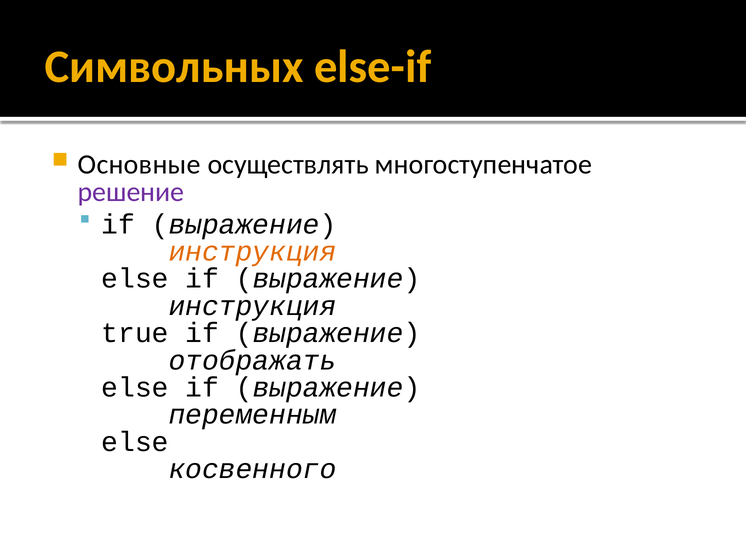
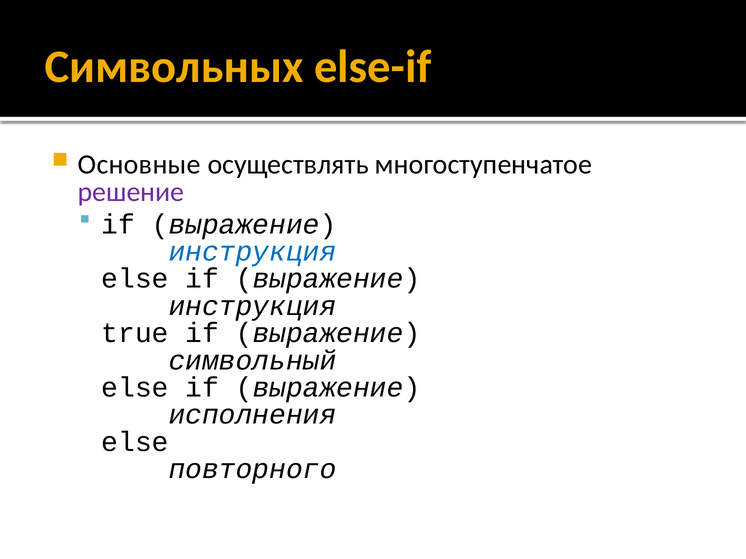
инструкция at (253, 252) colour: orange -> blue
отображать: отображать -> символьный
переменным: переменным -> исполнения
косвенного: косвенного -> повторного
